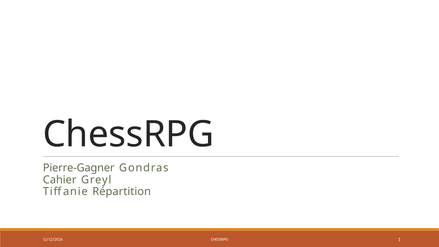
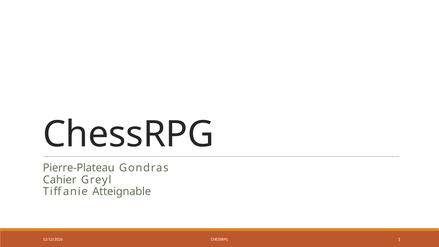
Pierre-Gagner: Pierre-Gagner -> Pierre-Plateau
Répartition: Répartition -> Atteignable
